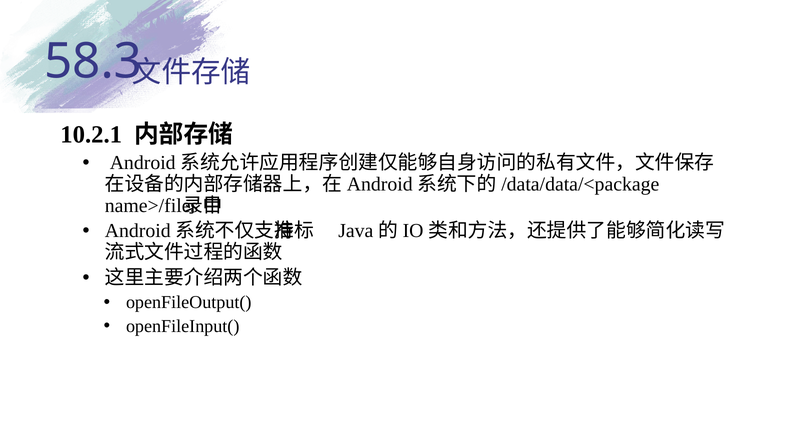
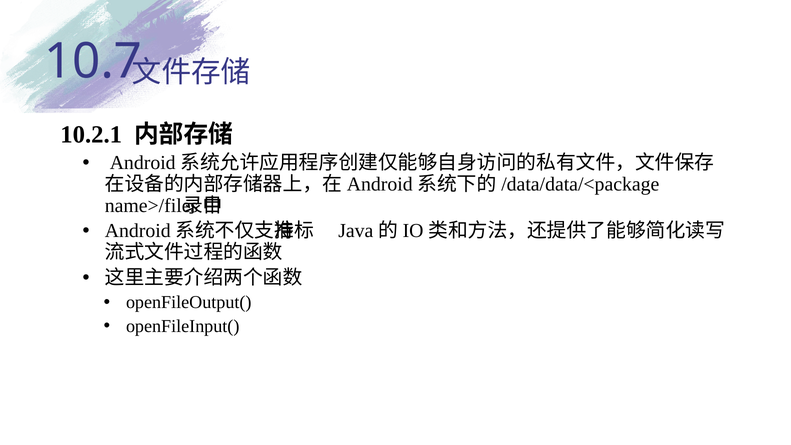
58.3: 58.3 -> 10.7
